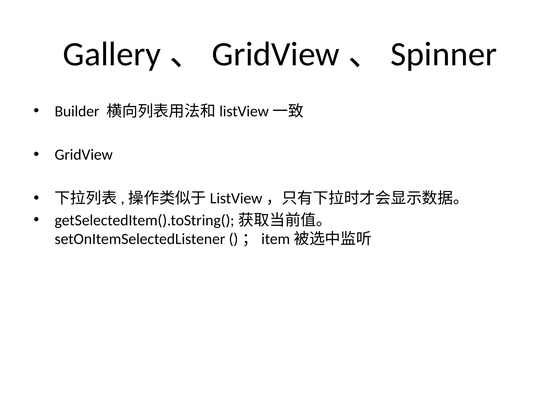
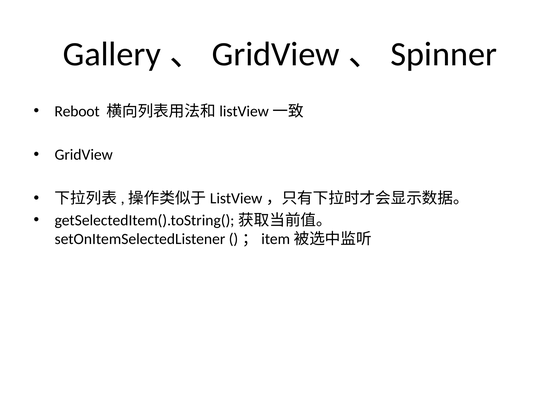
Builder: Builder -> Reboot
